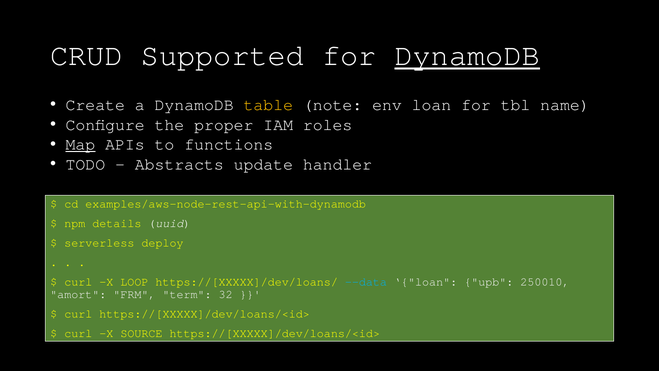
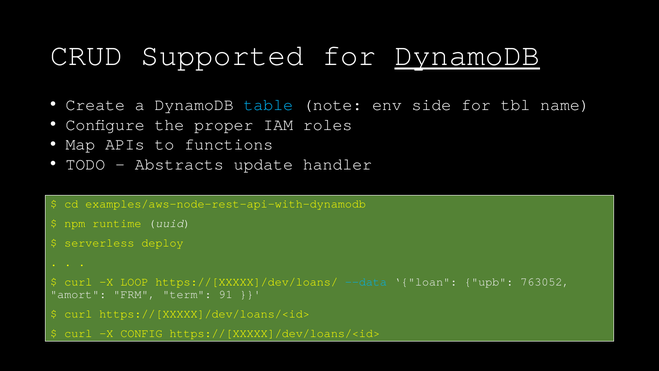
table colour: yellow -> light blue
env loan: loan -> side
Map underline: present -> none
details: details -> runtime
250010: 250010 -> 763052
32: 32 -> 91
SOURCE: SOURCE -> CONFIG
